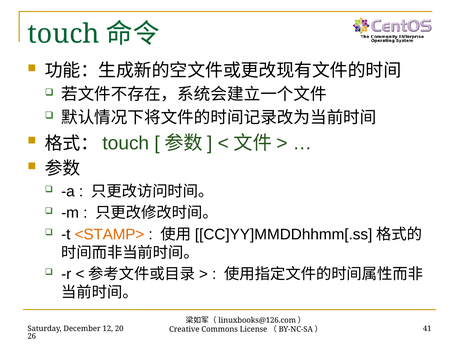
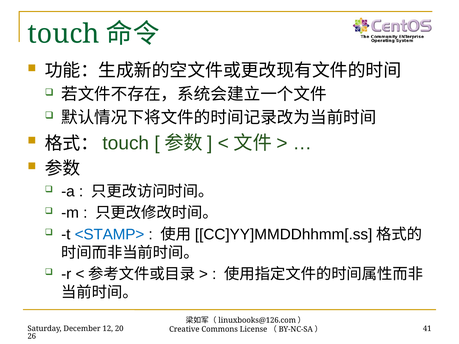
<STAMP> colour: orange -> blue
